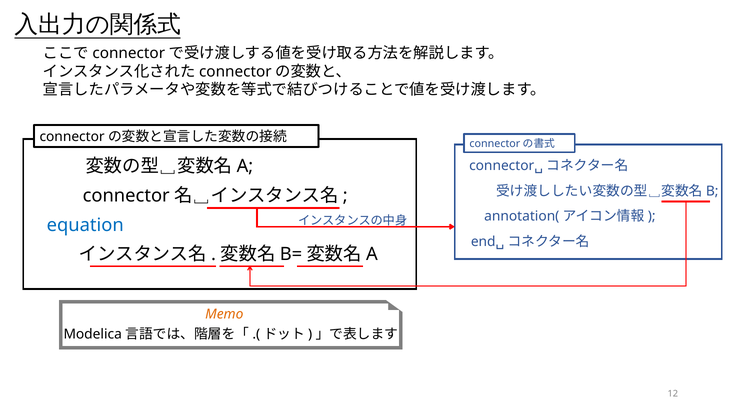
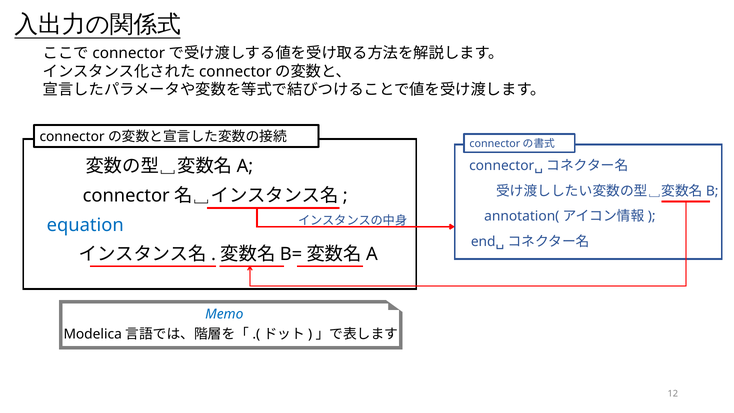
Memo colour: orange -> blue
